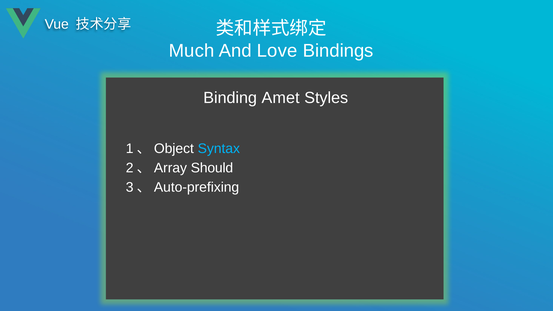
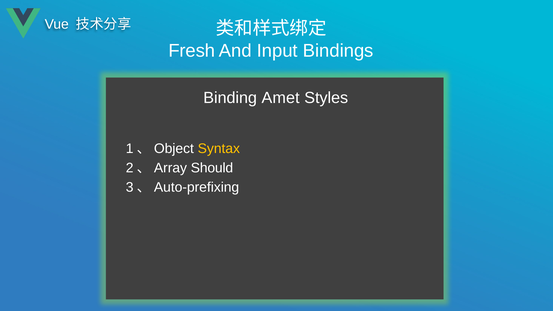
Much: Much -> Fresh
Love: Love -> Input
Syntax colour: light blue -> yellow
